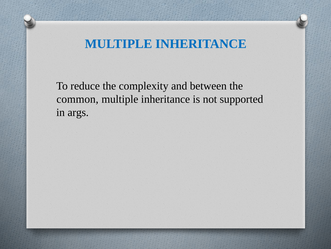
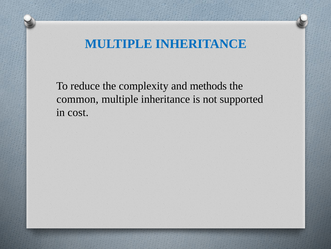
between: between -> methods
args: args -> cost
